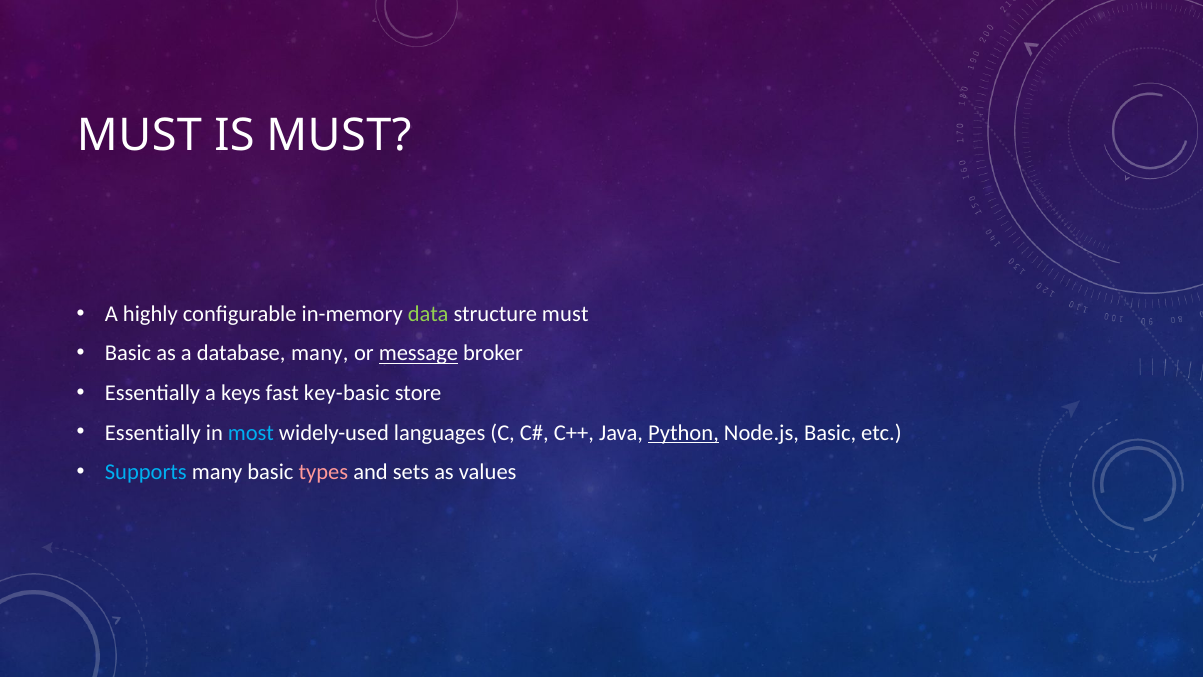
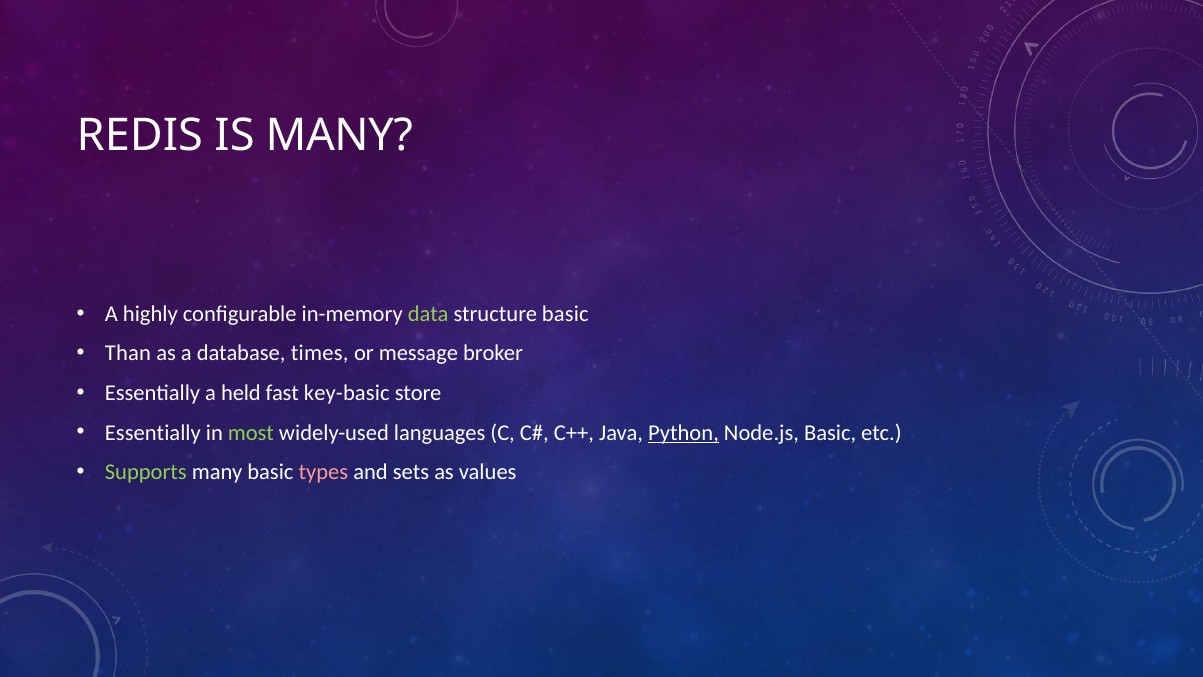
MUST at (140, 135): MUST -> REDIS
IS MUST: MUST -> MANY
structure must: must -> basic
Basic at (128, 353): Basic -> Than
database many: many -> times
message underline: present -> none
keys: keys -> held
most colour: light blue -> light green
Supports colour: light blue -> light green
